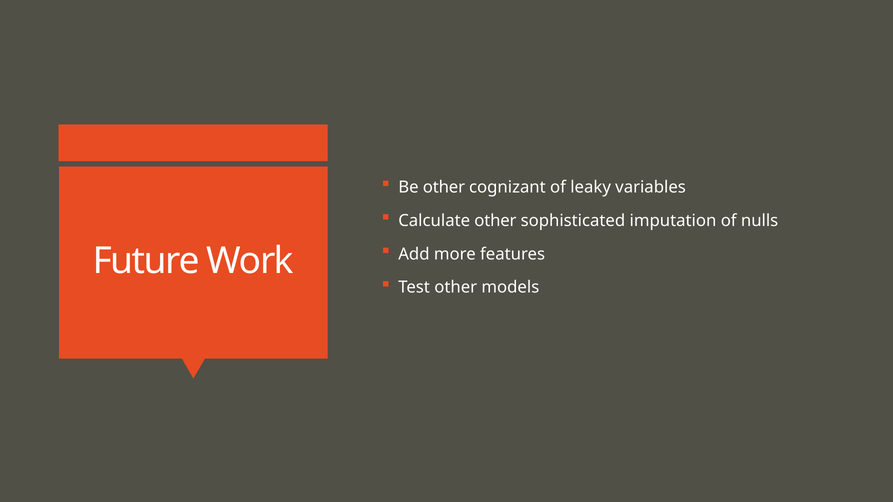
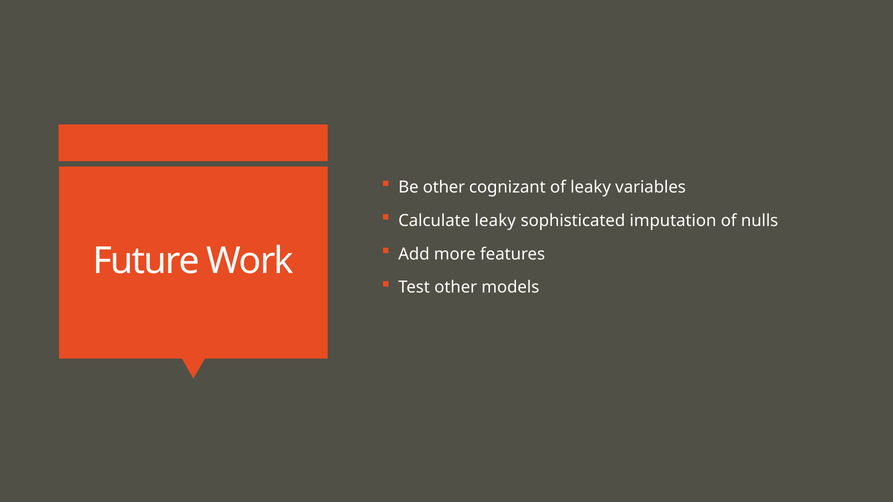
Calculate other: other -> leaky
